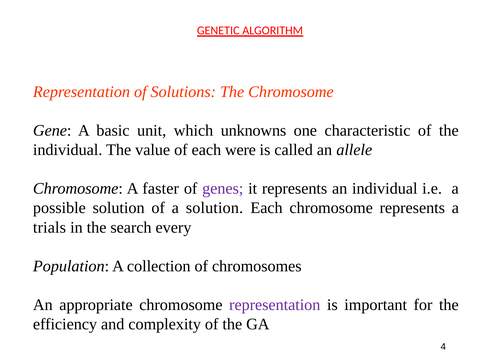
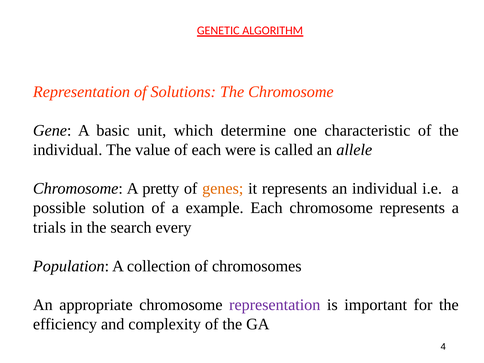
unknowns: unknowns -> determine
faster: faster -> pretty
genes colour: purple -> orange
a solution: solution -> example
